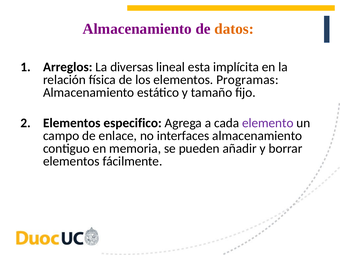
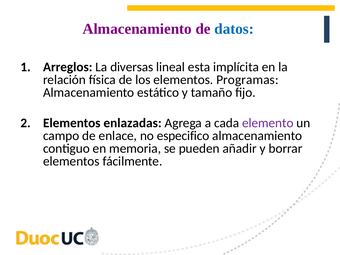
datos colour: orange -> blue
especifico: especifico -> enlazadas
interfaces: interfaces -> especifico
